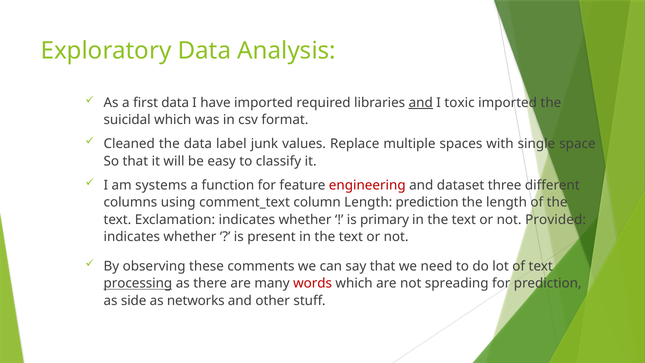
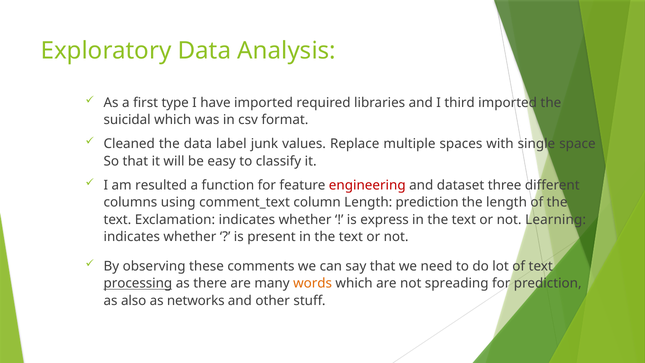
first data: data -> type
and at (421, 103) underline: present -> none
toxic: toxic -> third
systems: systems -> resulted
primary: primary -> express
Provided: Provided -> Learning
words colour: red -> orange
side: side -> also
